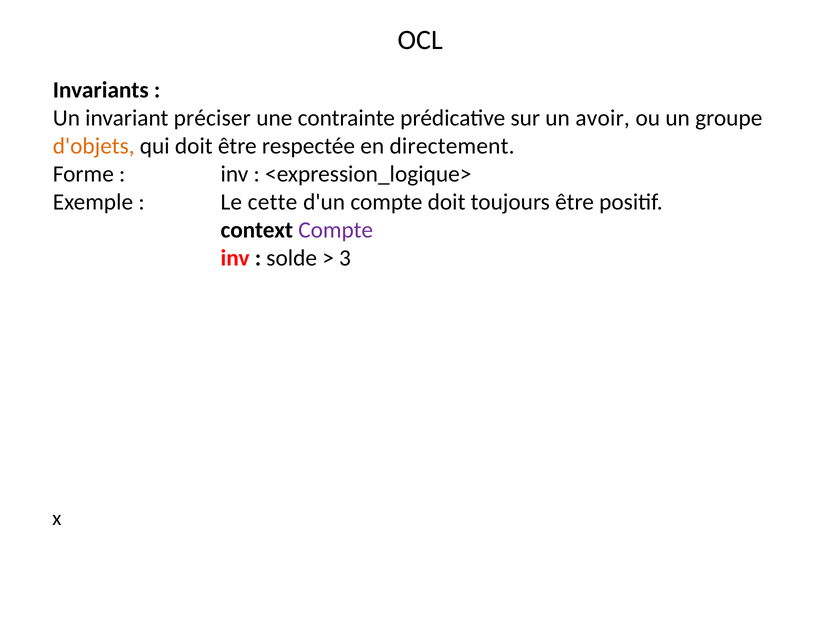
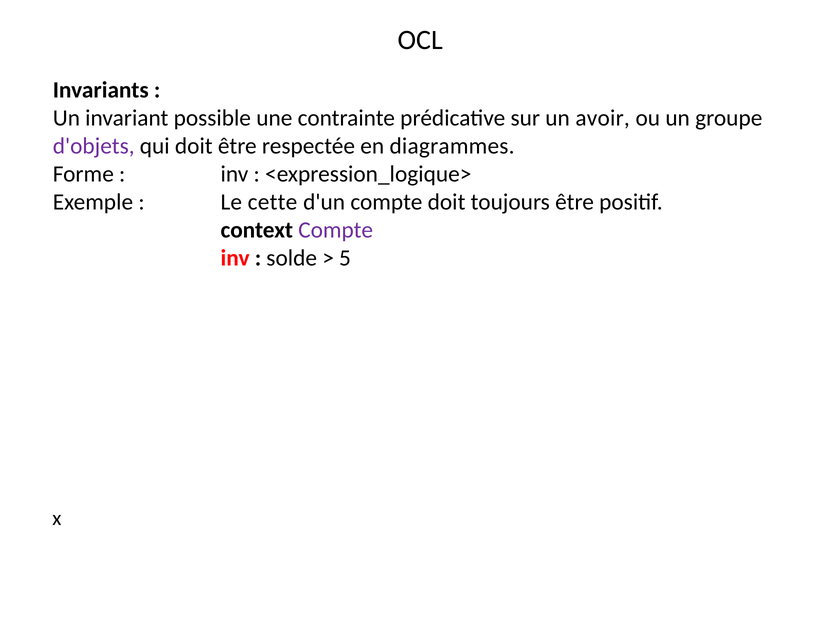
préciser: préciser -> possible
d'objets colour: orange -> purple
directement: directement -> diagrammes
3: 3 -> 5
